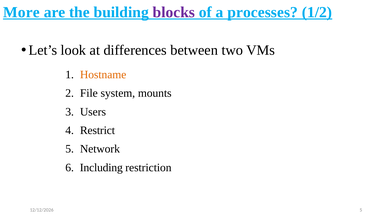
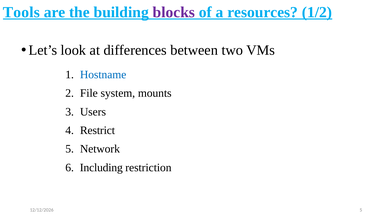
More: More -> Tools
processes: processes -> resources
Hostname colour: orange -> blue
